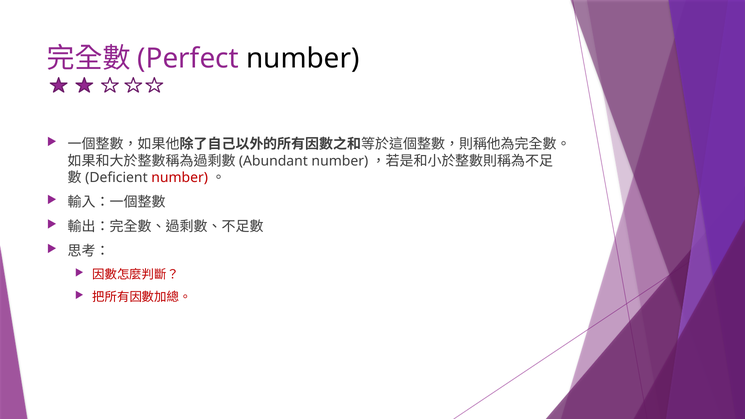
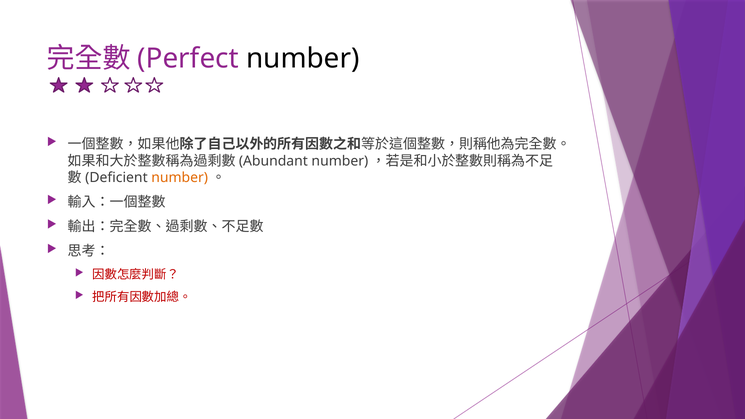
number at (180, 178) colour: red -> orange
